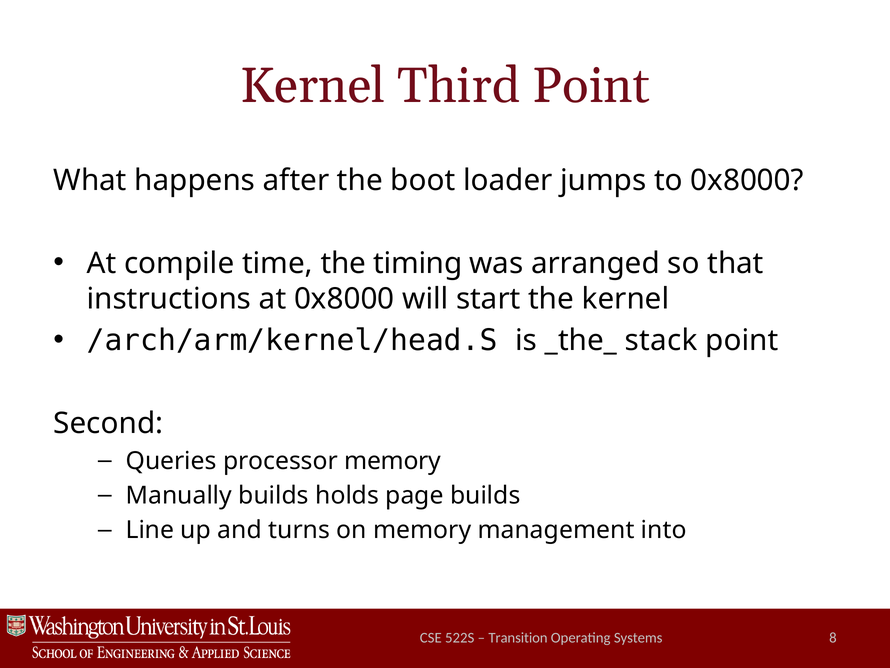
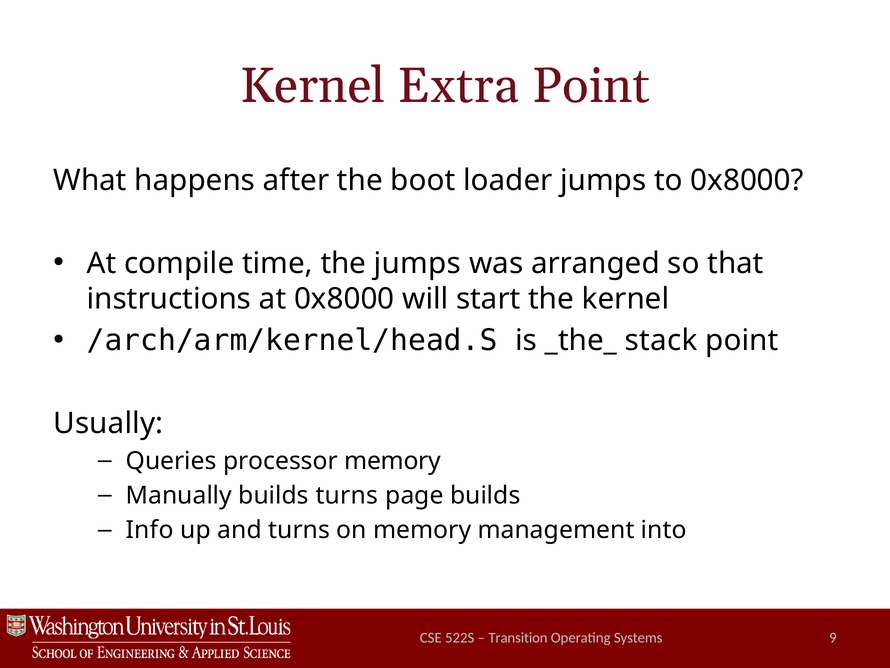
Third: Third -> Extra
the timing: timing -> jumps
Second: Second -> Usually
builds holds: holds -> turns
Line: Line -> Info
8: 8 -> 9
